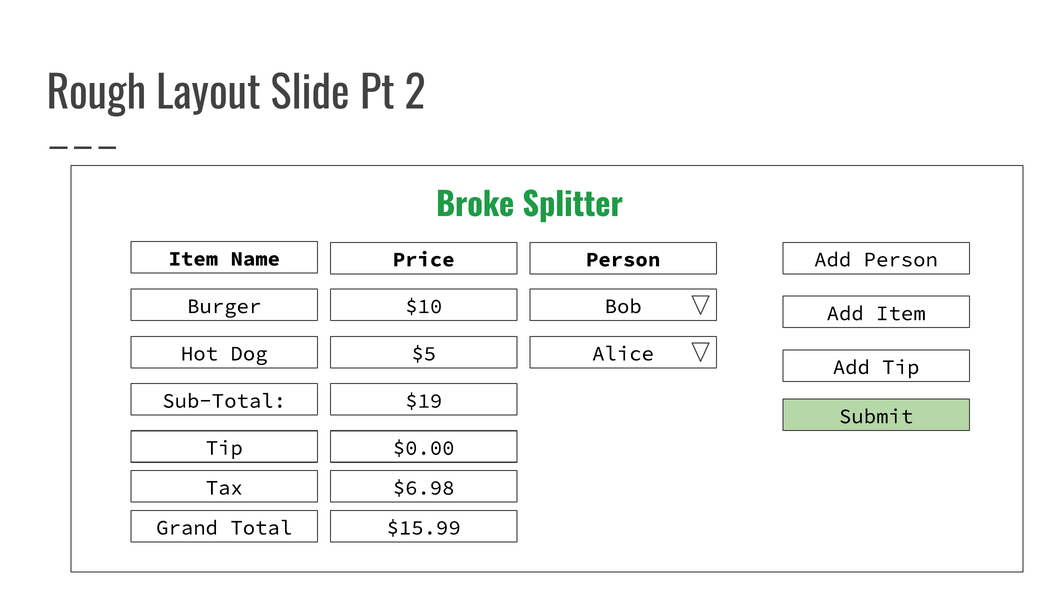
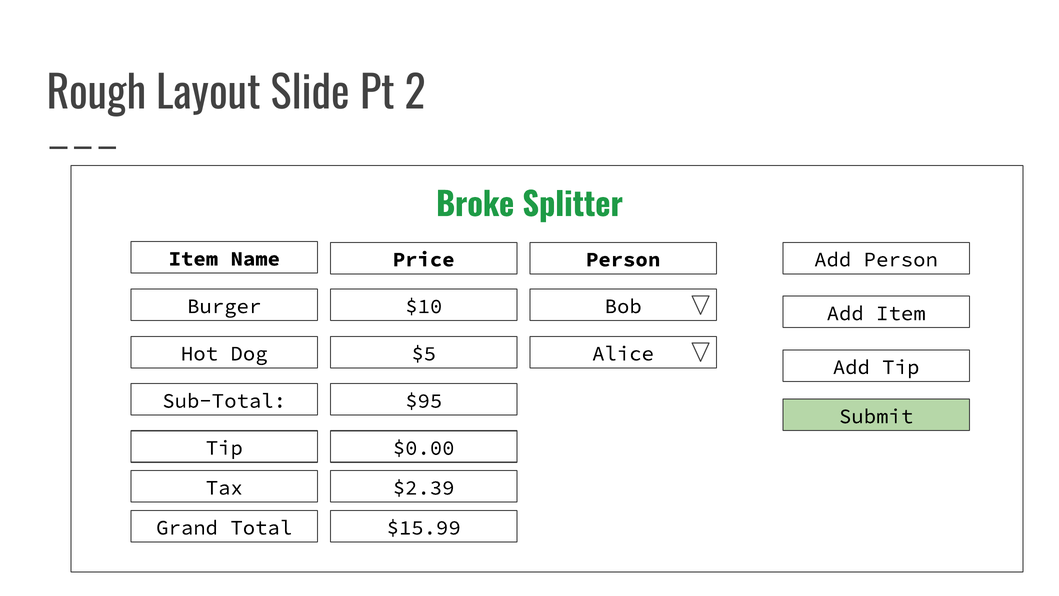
$19: $19 -> $95
$6.98: $6.98 -> $2.39
